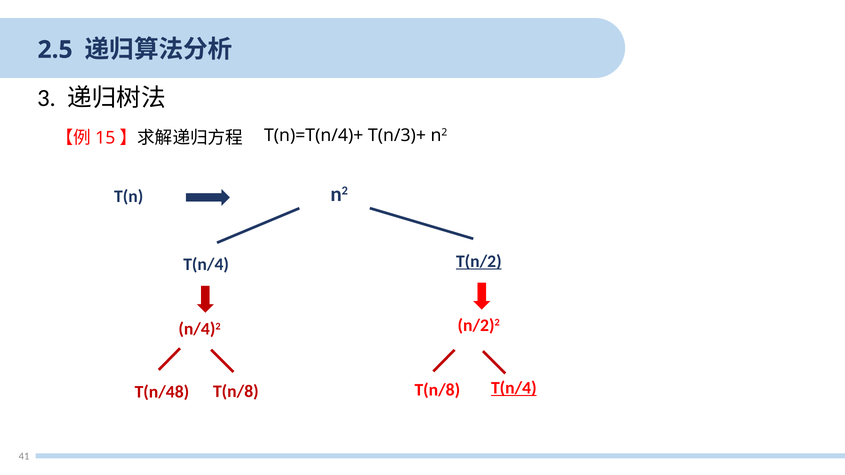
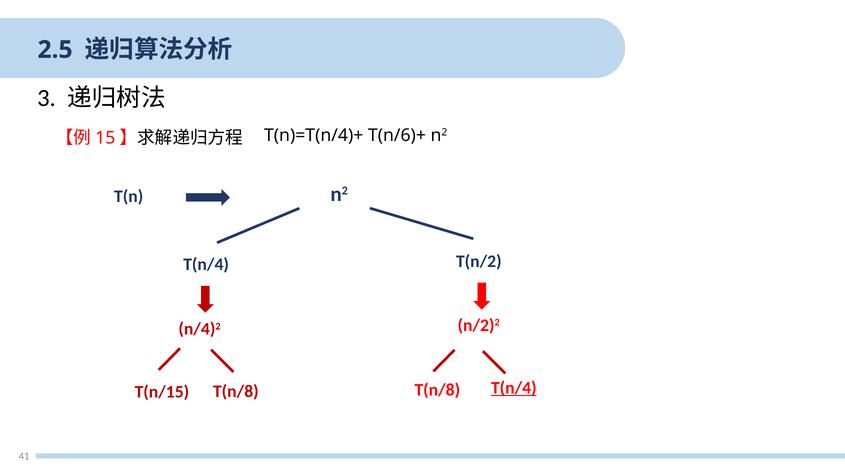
T(n/3)+: T(n/3)+ -> T(n/6)+
T(n/2 underline: present -> none
T(n/48: T(n/48 -> T(n/15
